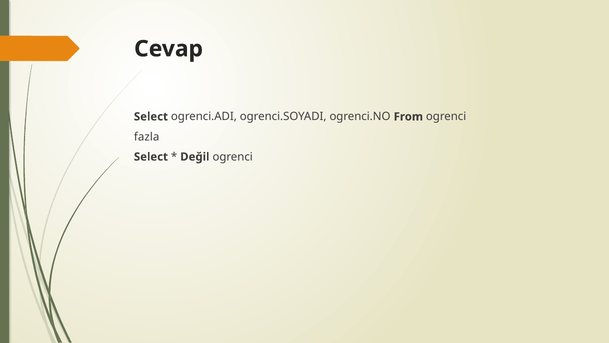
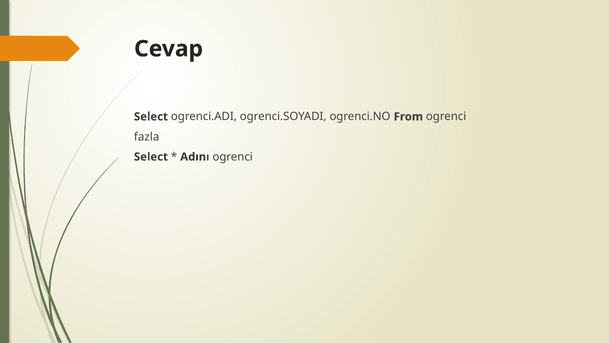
Değil: Değil -> Adını
